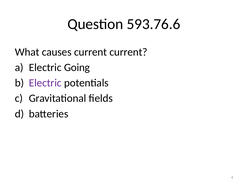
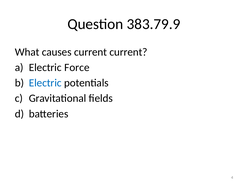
593.76.6: 593.76.6 -> 383.79.9
Going: Going -> Force
Electric at (45, 83) colour: purple -> blue
